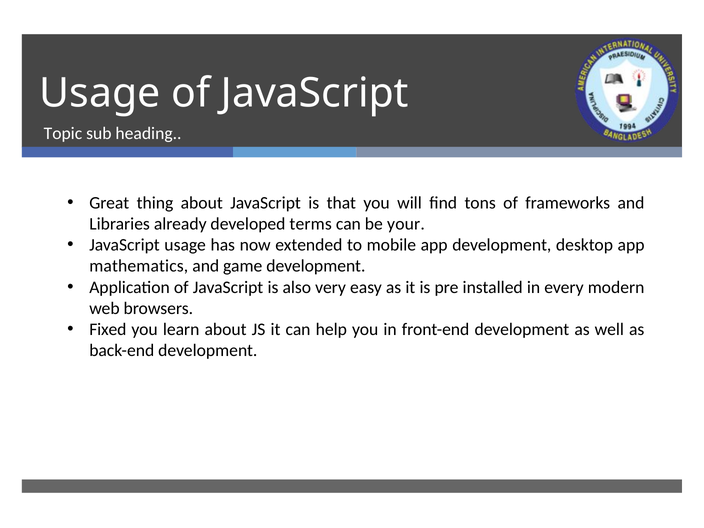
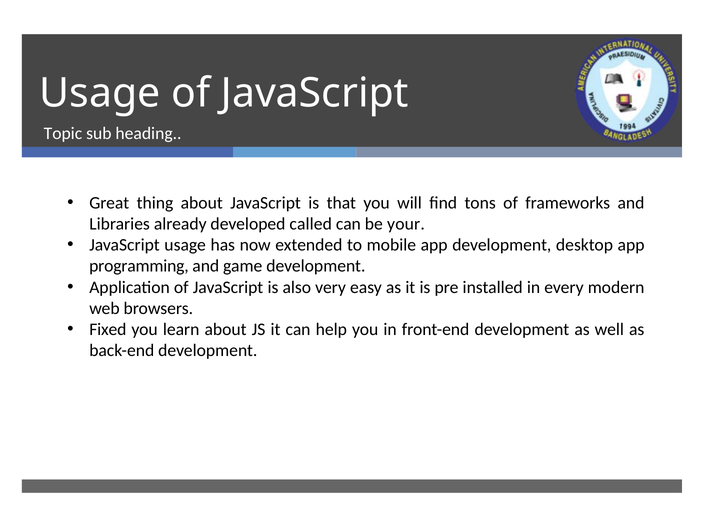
terms: terms -> called
mathematics: mathematics -> programming
